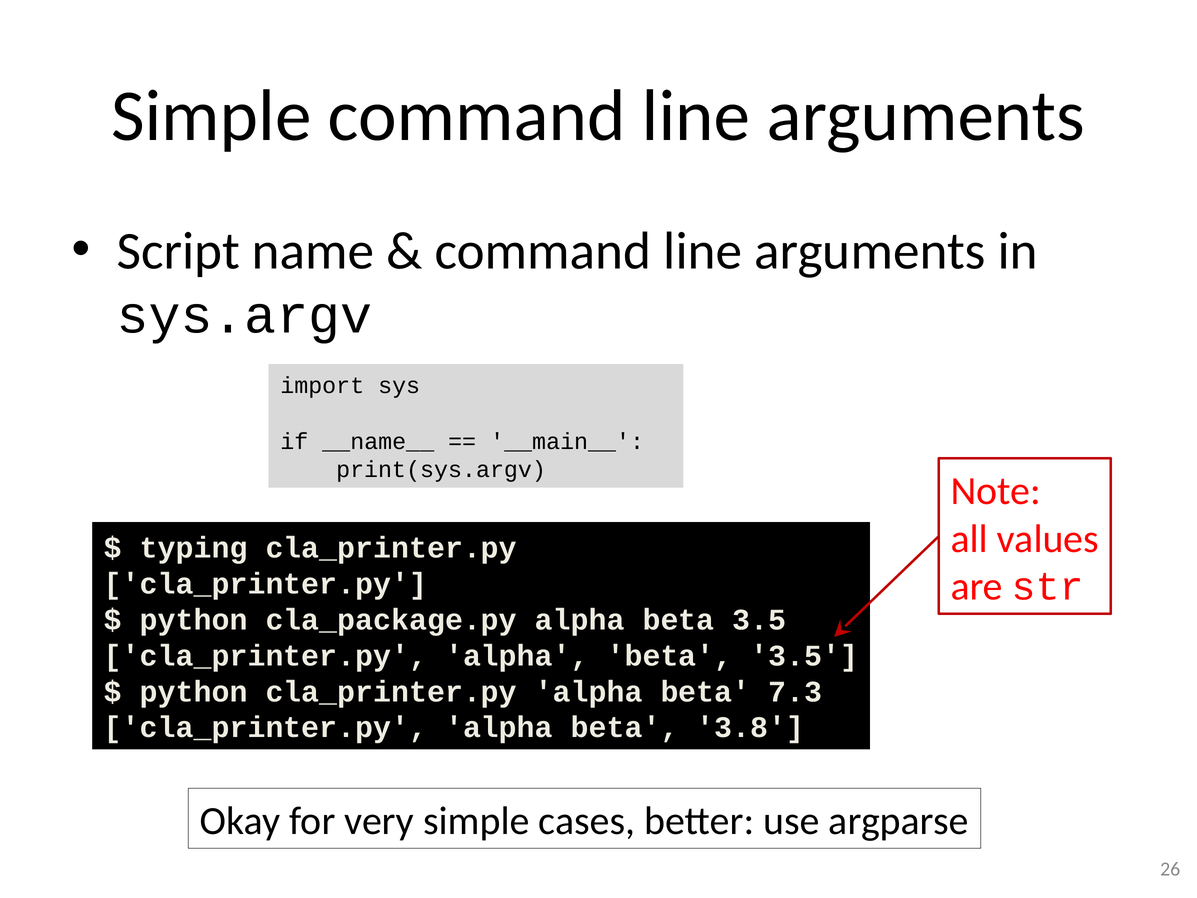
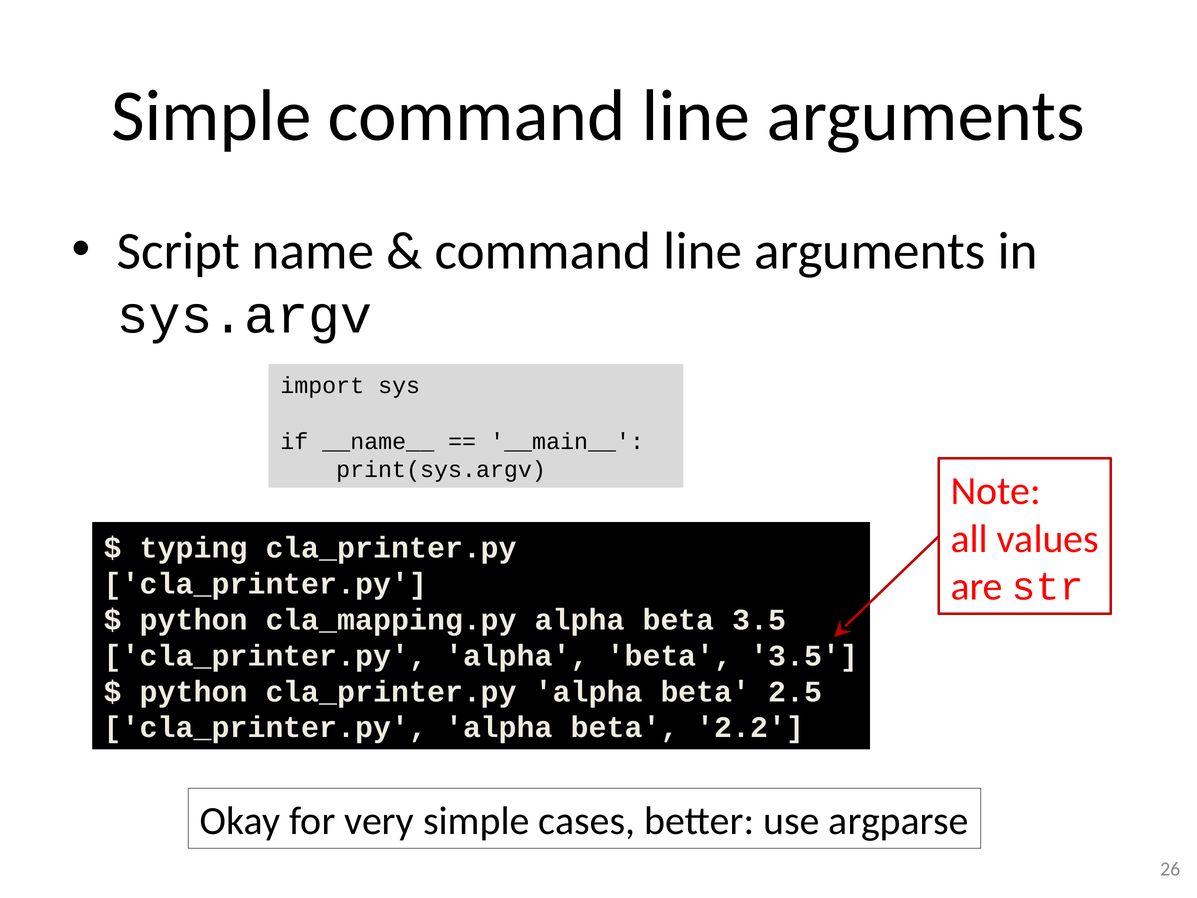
cla_package.py: cla_package.py -> cla_mapping.py
7.3: 7.3 -> 2.5
3.8: 3.8 -> 2.2
